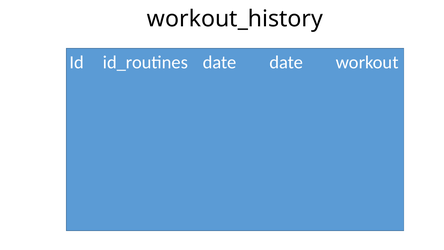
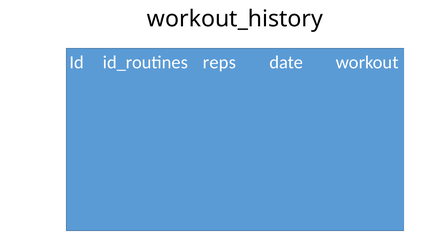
id_routines date: date -> reps
